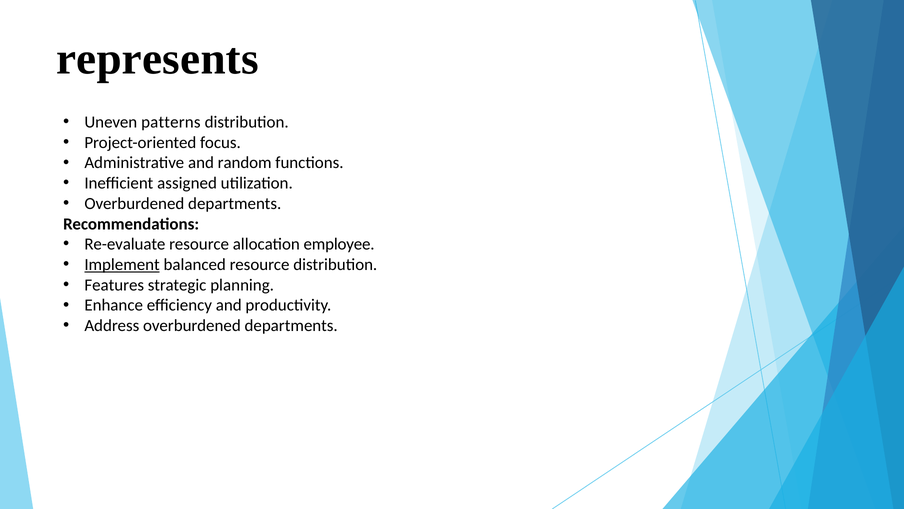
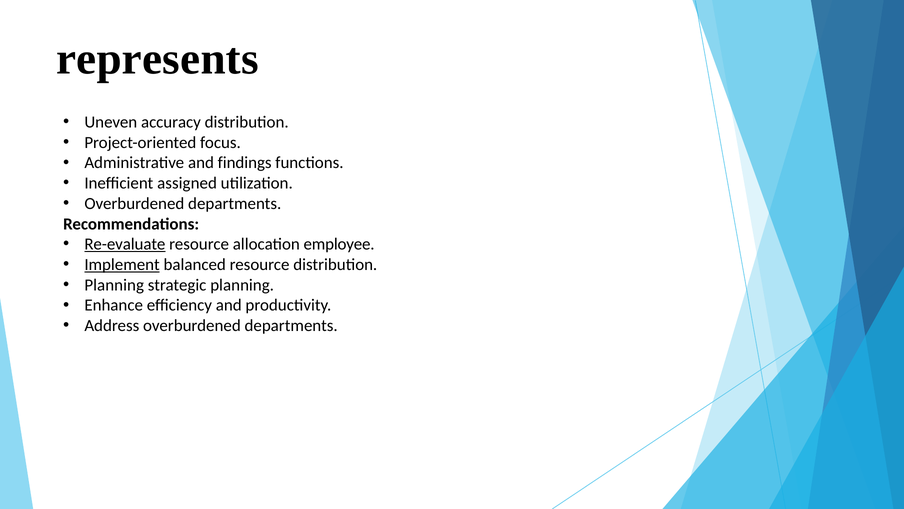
patterns: patterns -> accuracy
random: random -> findings
Re-evaluate underline: none -> present
Features at (114, 285): Features -> Planning
